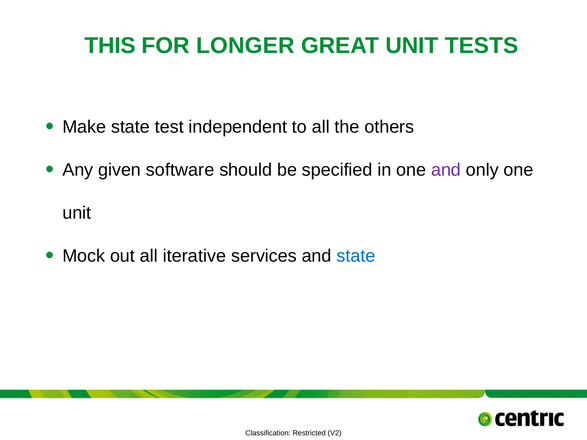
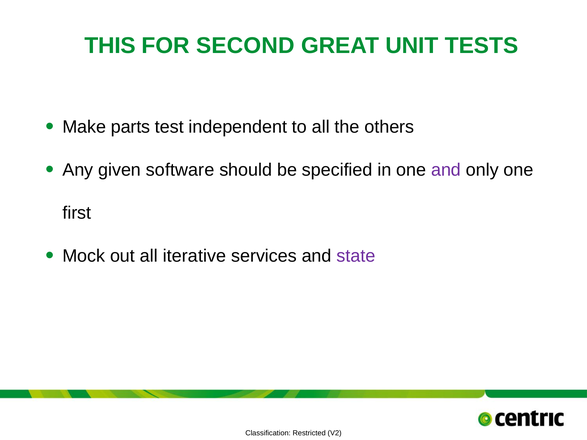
LONGER: LONGER -> SECOND
Make state: state -> parts
unit at (77, 213): unit -> first
state at (356, 256) colour: blue -> purple
